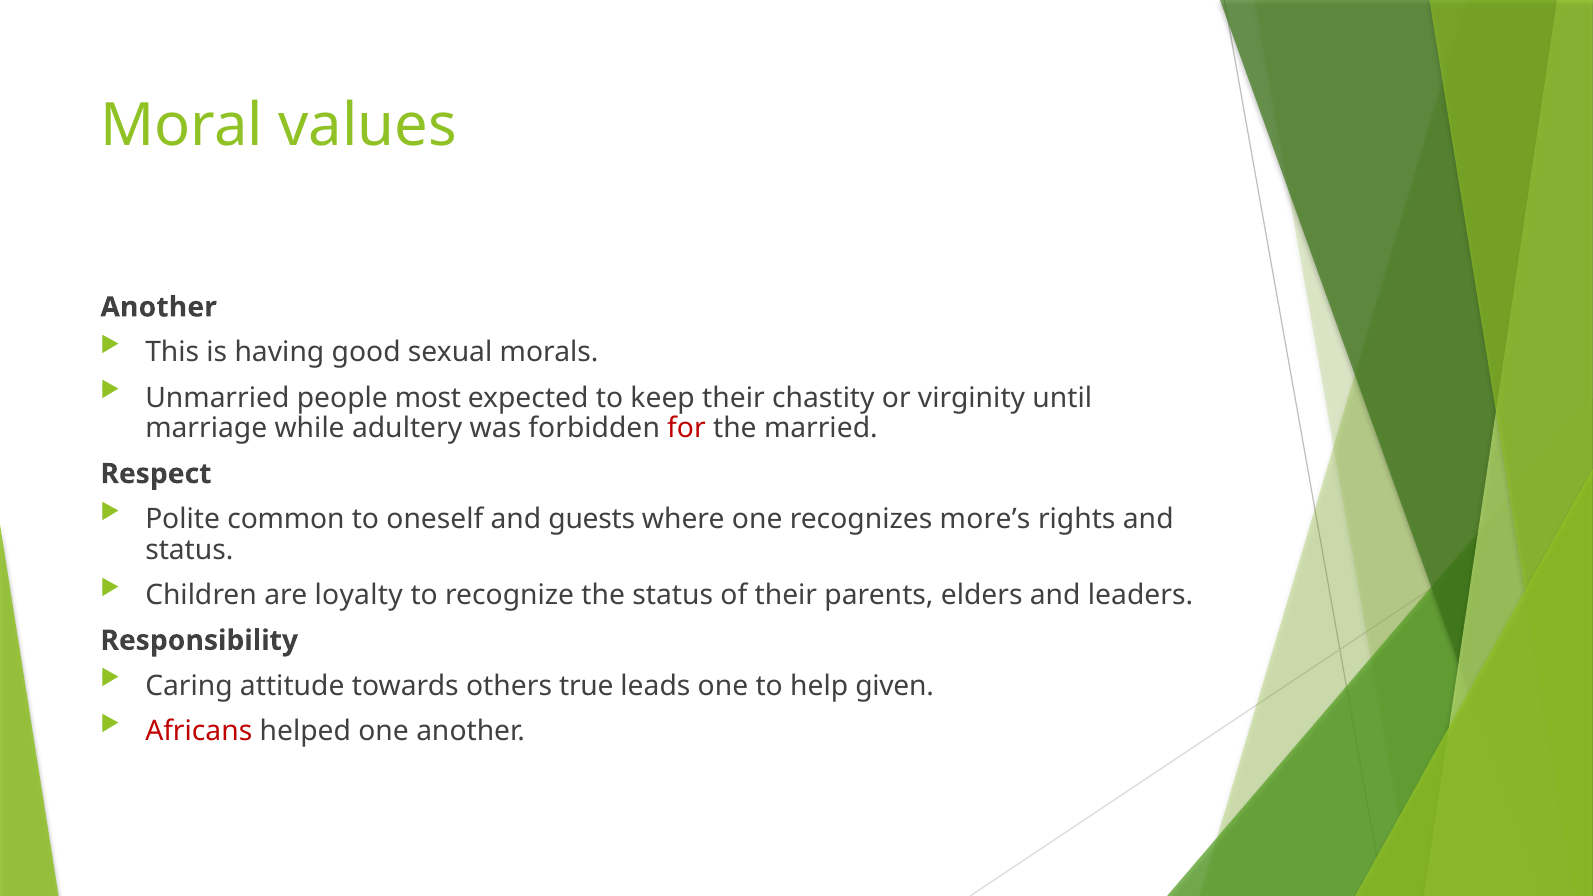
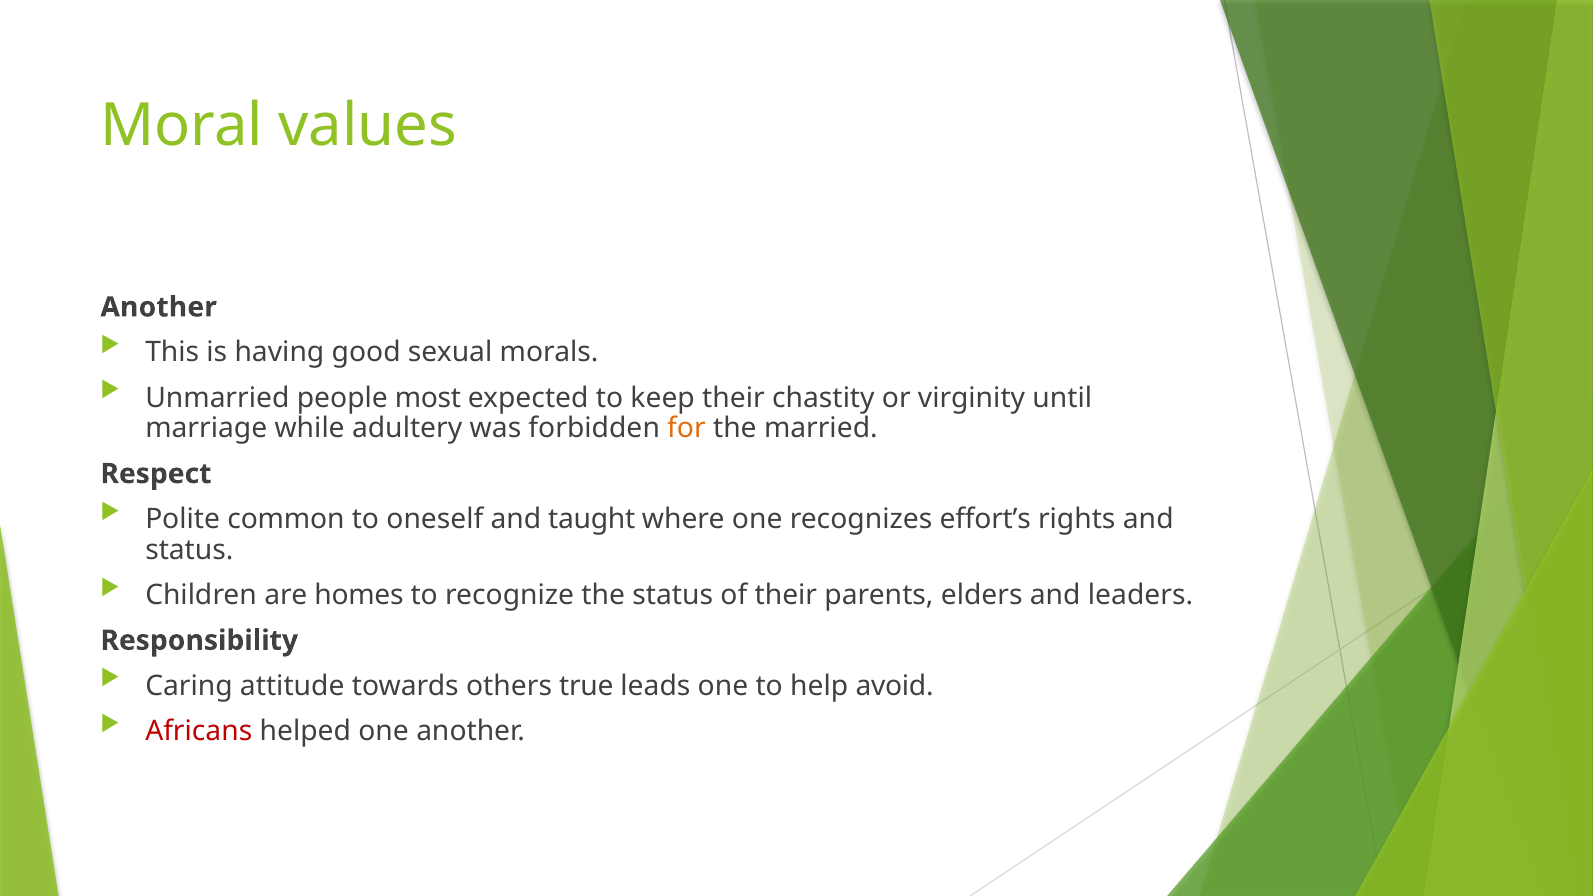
for colour: red -> orange
guests: guests -> taught
more’s: more’s -> effort’s
loyalty: loyalty -> homes
given: given -> avoid
